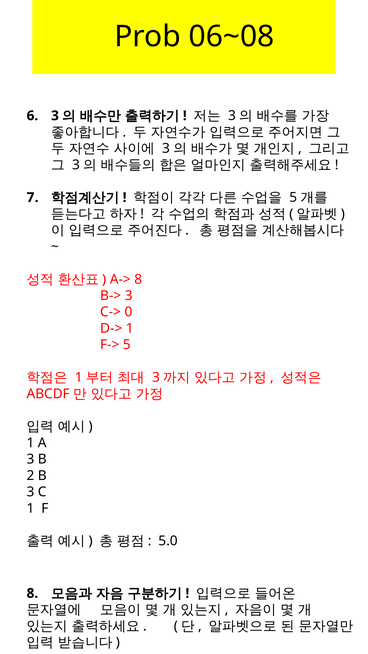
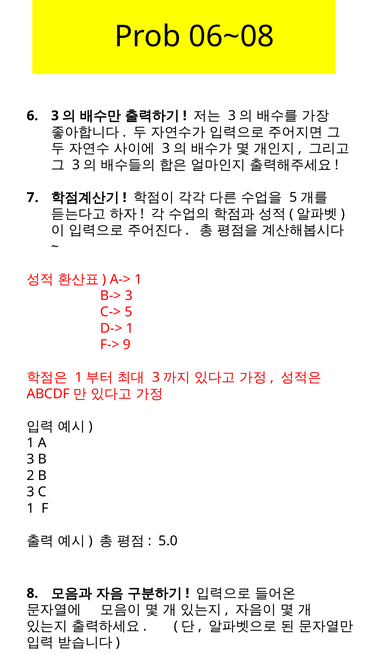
A-> 8: 8 -> 1
0: 0 -> 5
5: 5 -> 9
